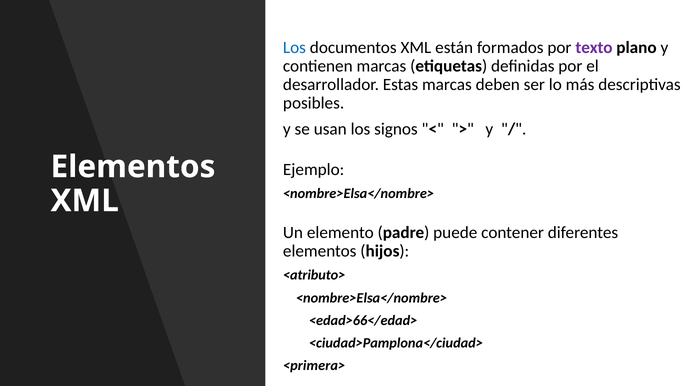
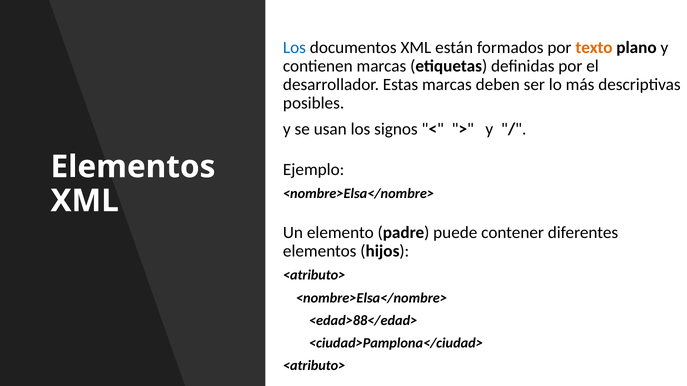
texto colour: purple -> orange
<edad>66</edad>: <edad>66</edad> -> <edad>88</edad>
<primera> at (314, 366): <primera> -> <atributo>
